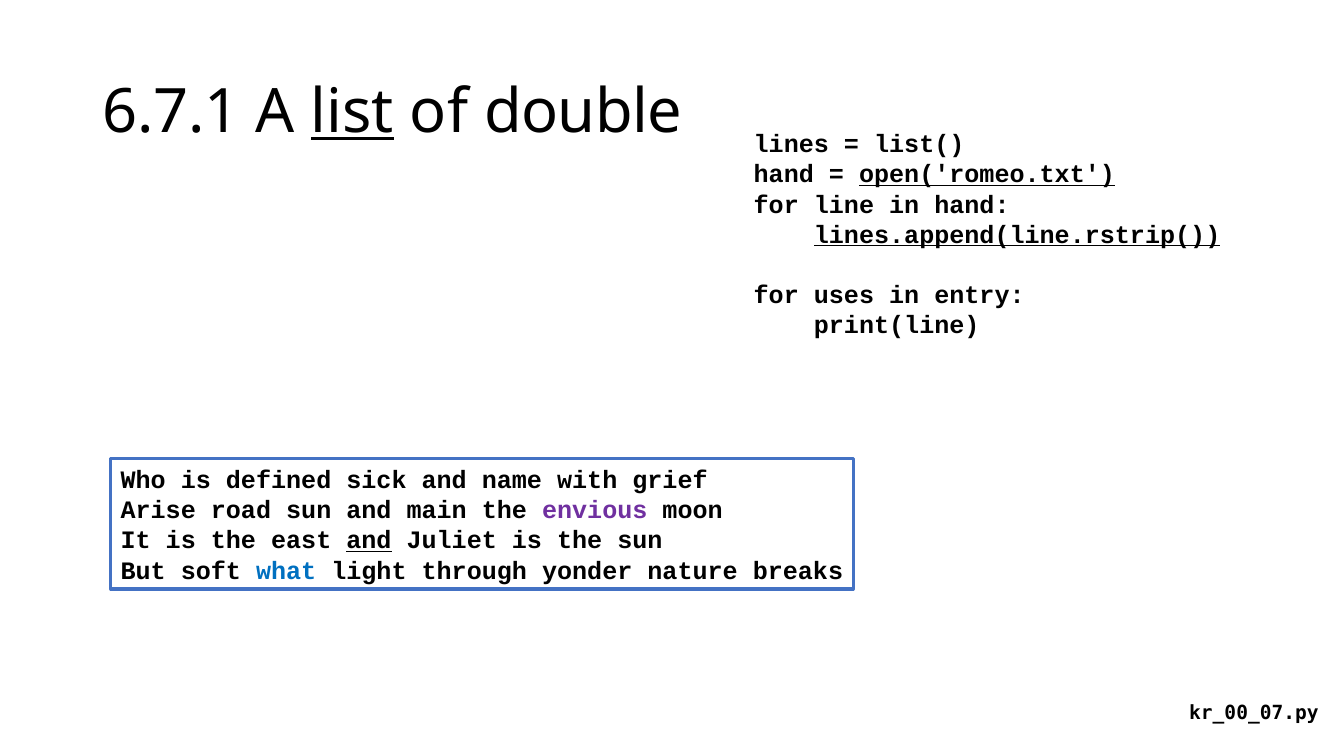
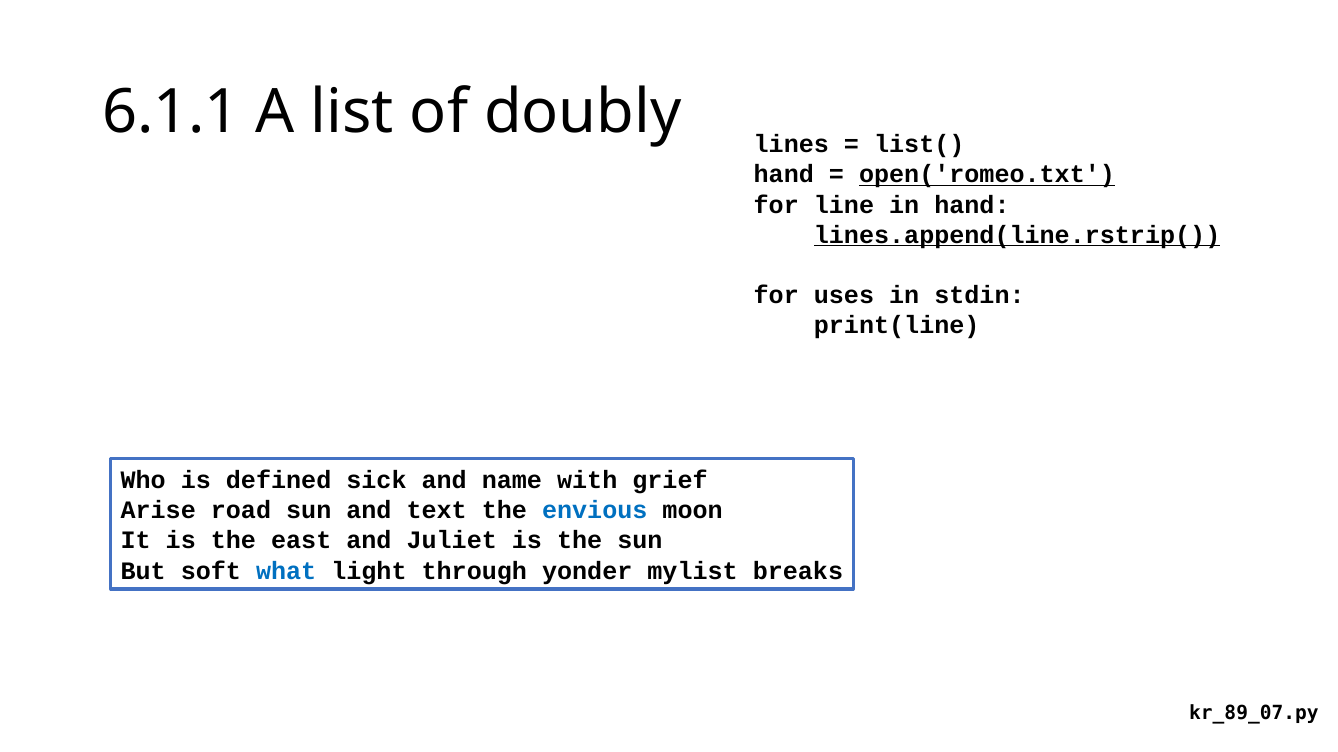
6.7.1: 6.7.1 -> 6.1.1
list underline: present -> none
double: double -> doubly
entry: entry -> stdin
main: main -> text
envious colour: purple -> blue
and at (369, 541) underline: present -> none
nature: nature -> mylist
kr_00_07.py: kr_00_07.py -> kr_89_07.py
